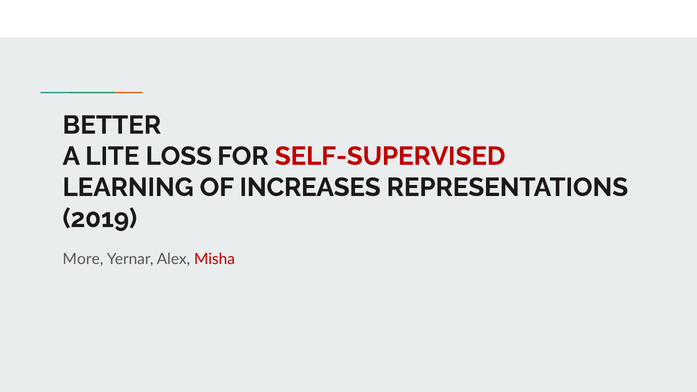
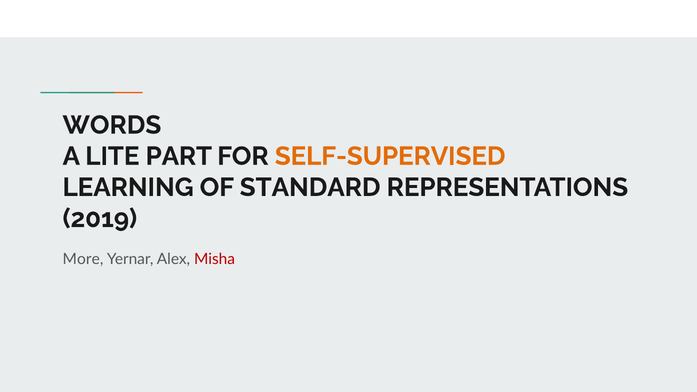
BETTER: BETTER -> WORDS
LOSS: LOSS -> PART
SELF-SUPERVISED colour: red -> orange
INCREASES: INCREASES -> STANDARD
